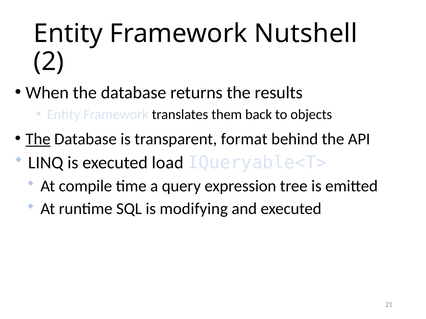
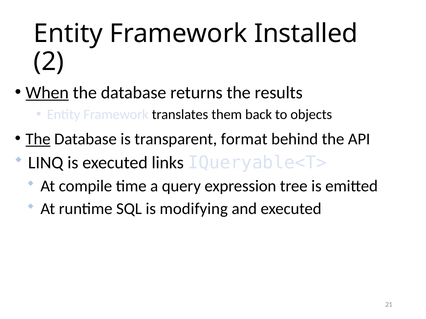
Nutshell: Nutshell -> Installed
When underline: none -> present
load: load -> links
